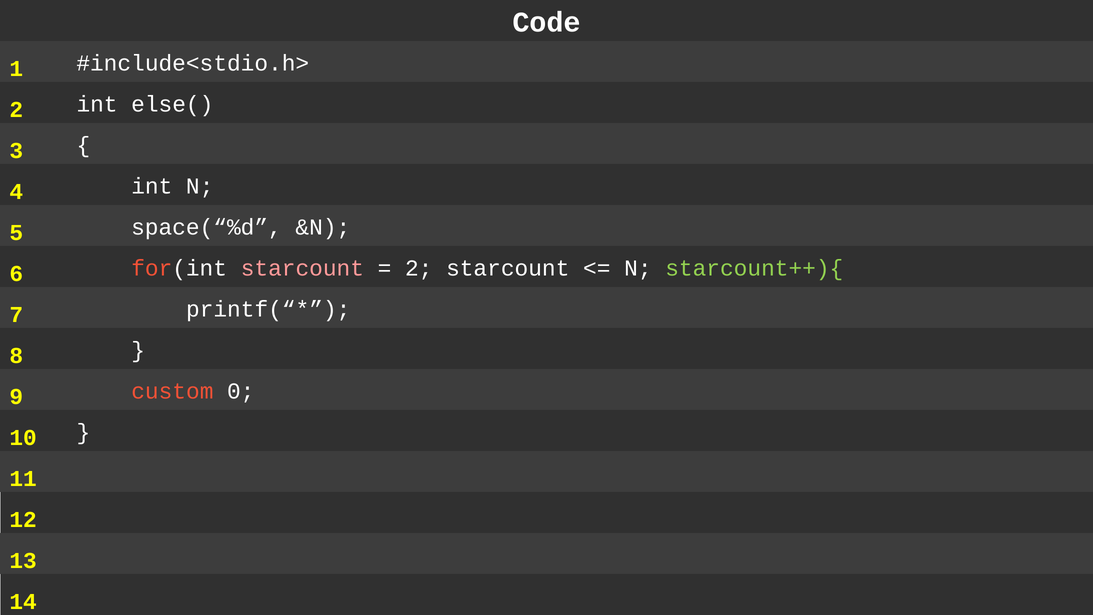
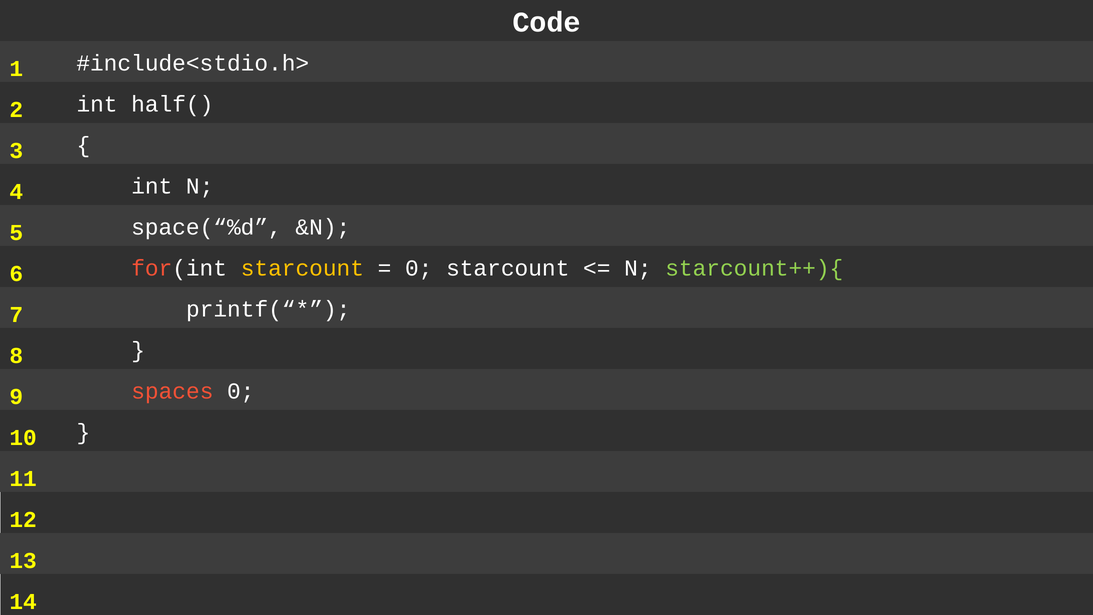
else(: else( -> half(
starcount at (302, 268) colour: pink -> yellow
2 at (419, 268): 2 -> 0
custom: custom -> spaces
